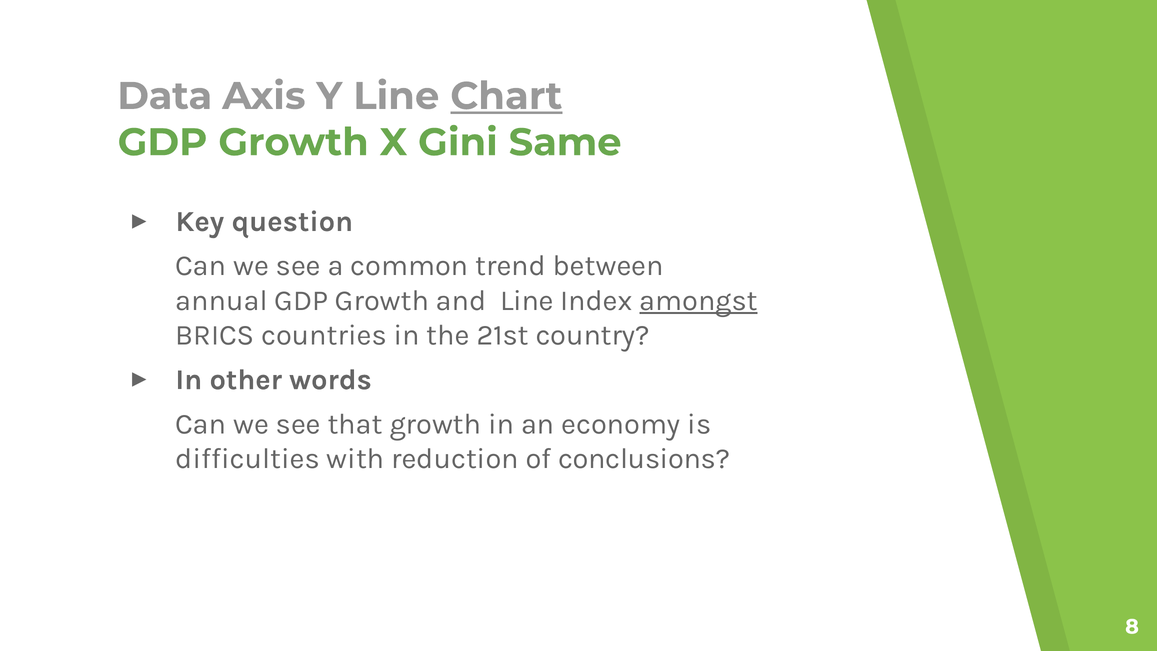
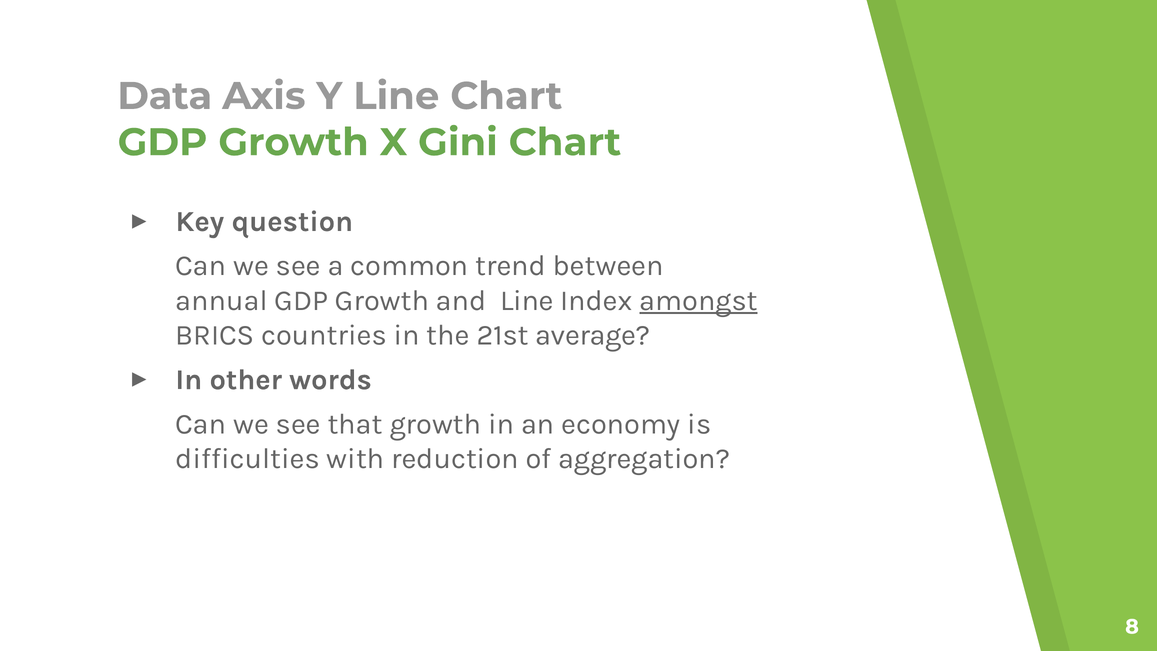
Chart at (506, 96) underline: present -> none
Gini Same: Same -> Chart
country: country -> average
conclusions: conclusions -> aggregation
